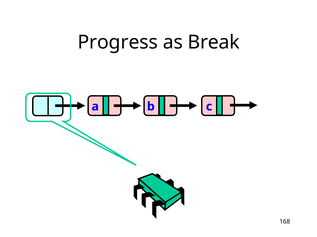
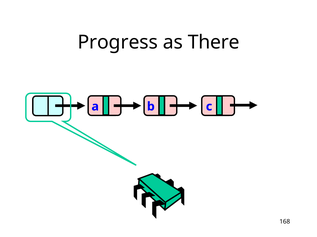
Break: Break -> There
